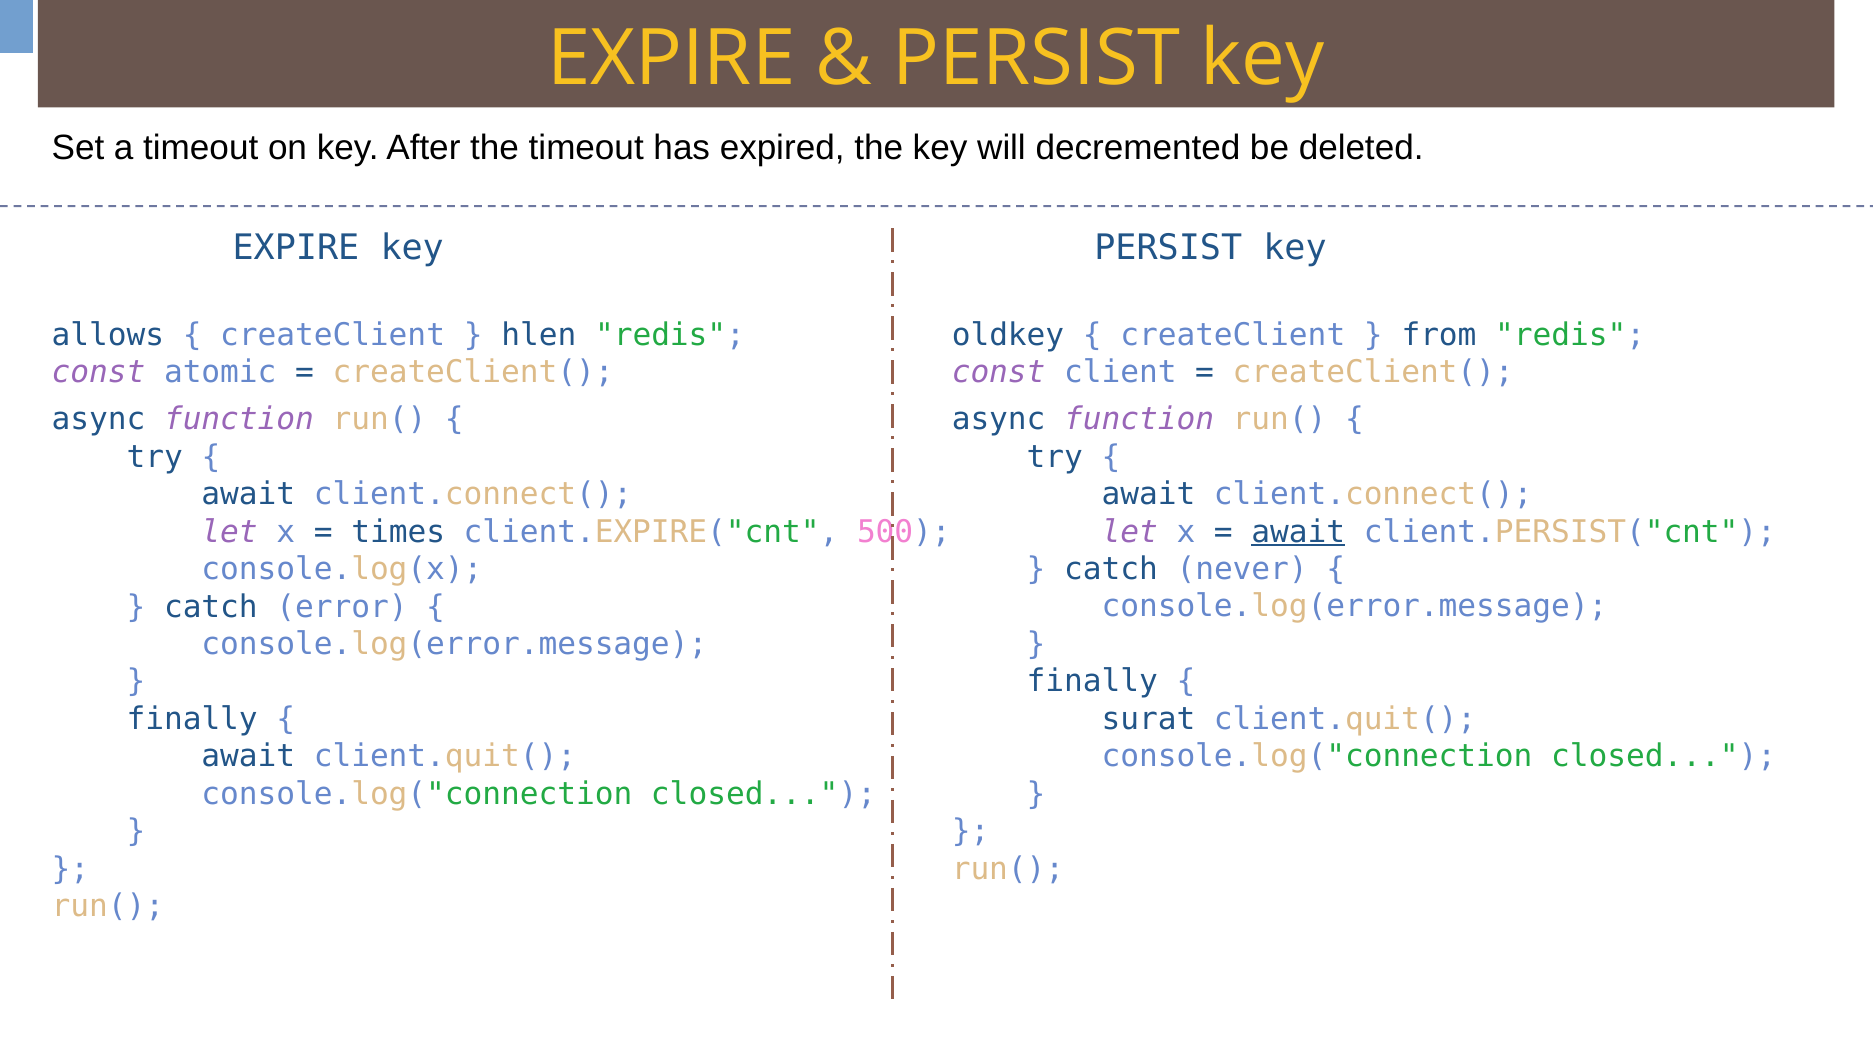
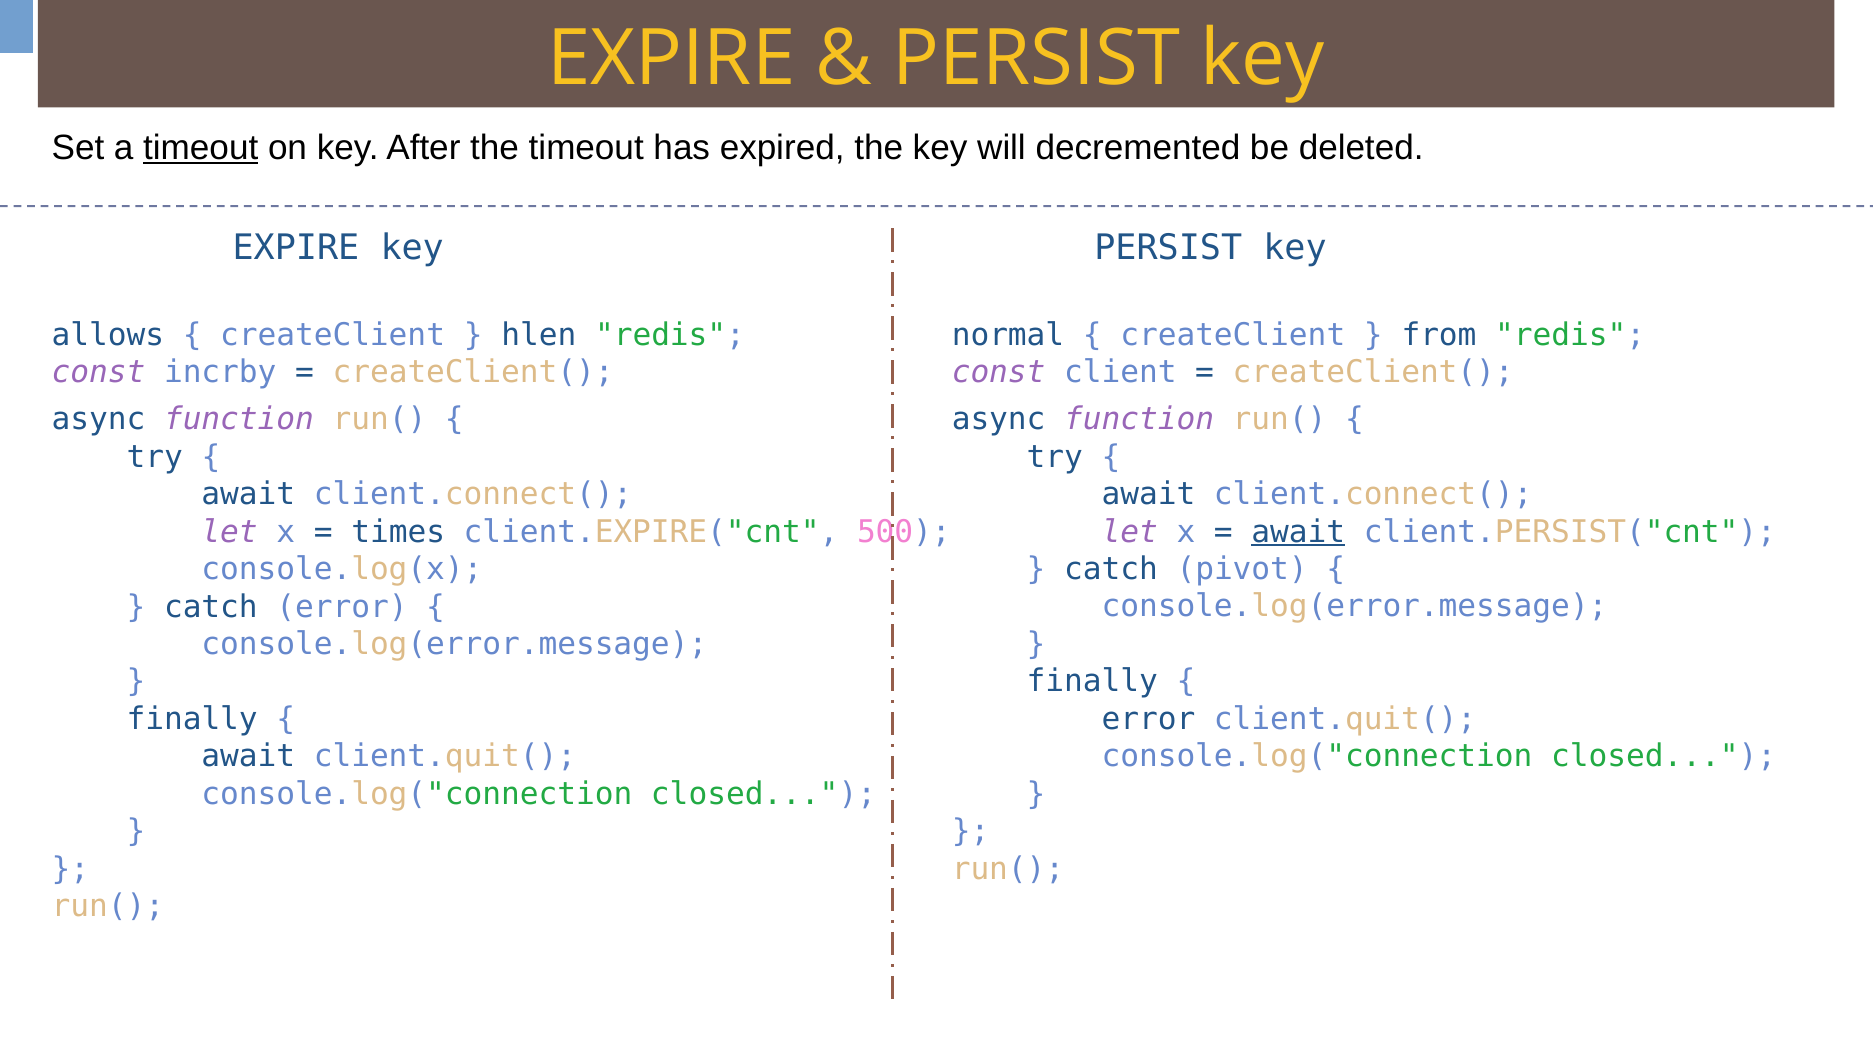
timeout at (201, 147) underline: none -> present
oldkey: oldkey -> normal
atomic: atomic -> incrby
never: never -> pivot
surat at (1148, 719): surat -> error
